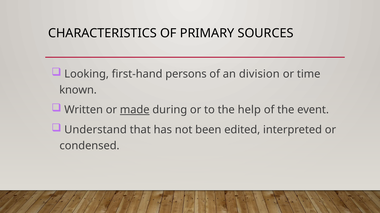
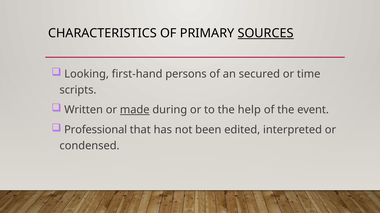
SOURCES underline: none -> present
division: division -> secured
known: known -> scripts
Understand: Understand -> Professional
